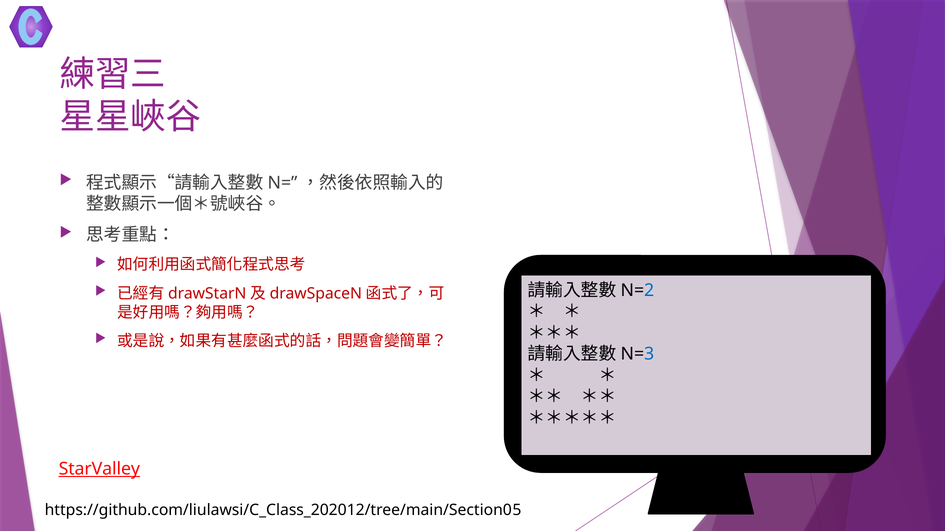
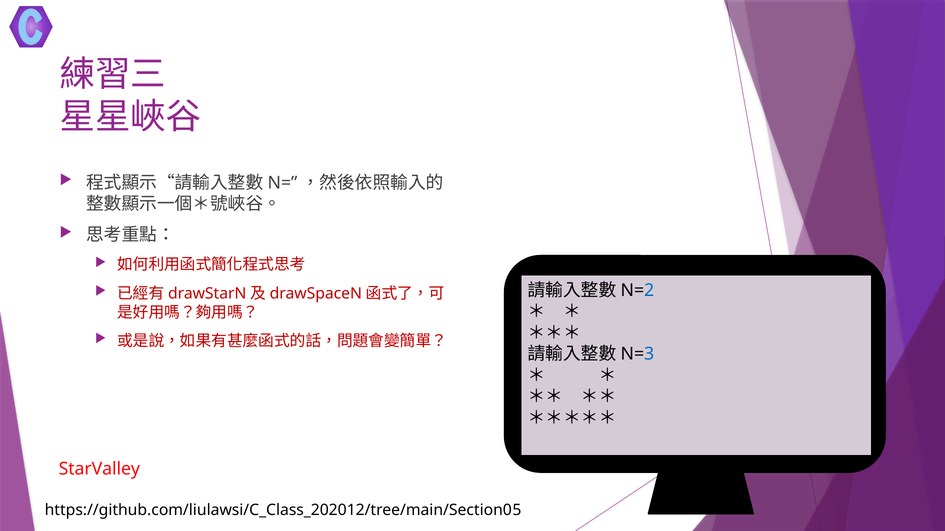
StarValley underline: present -> none
